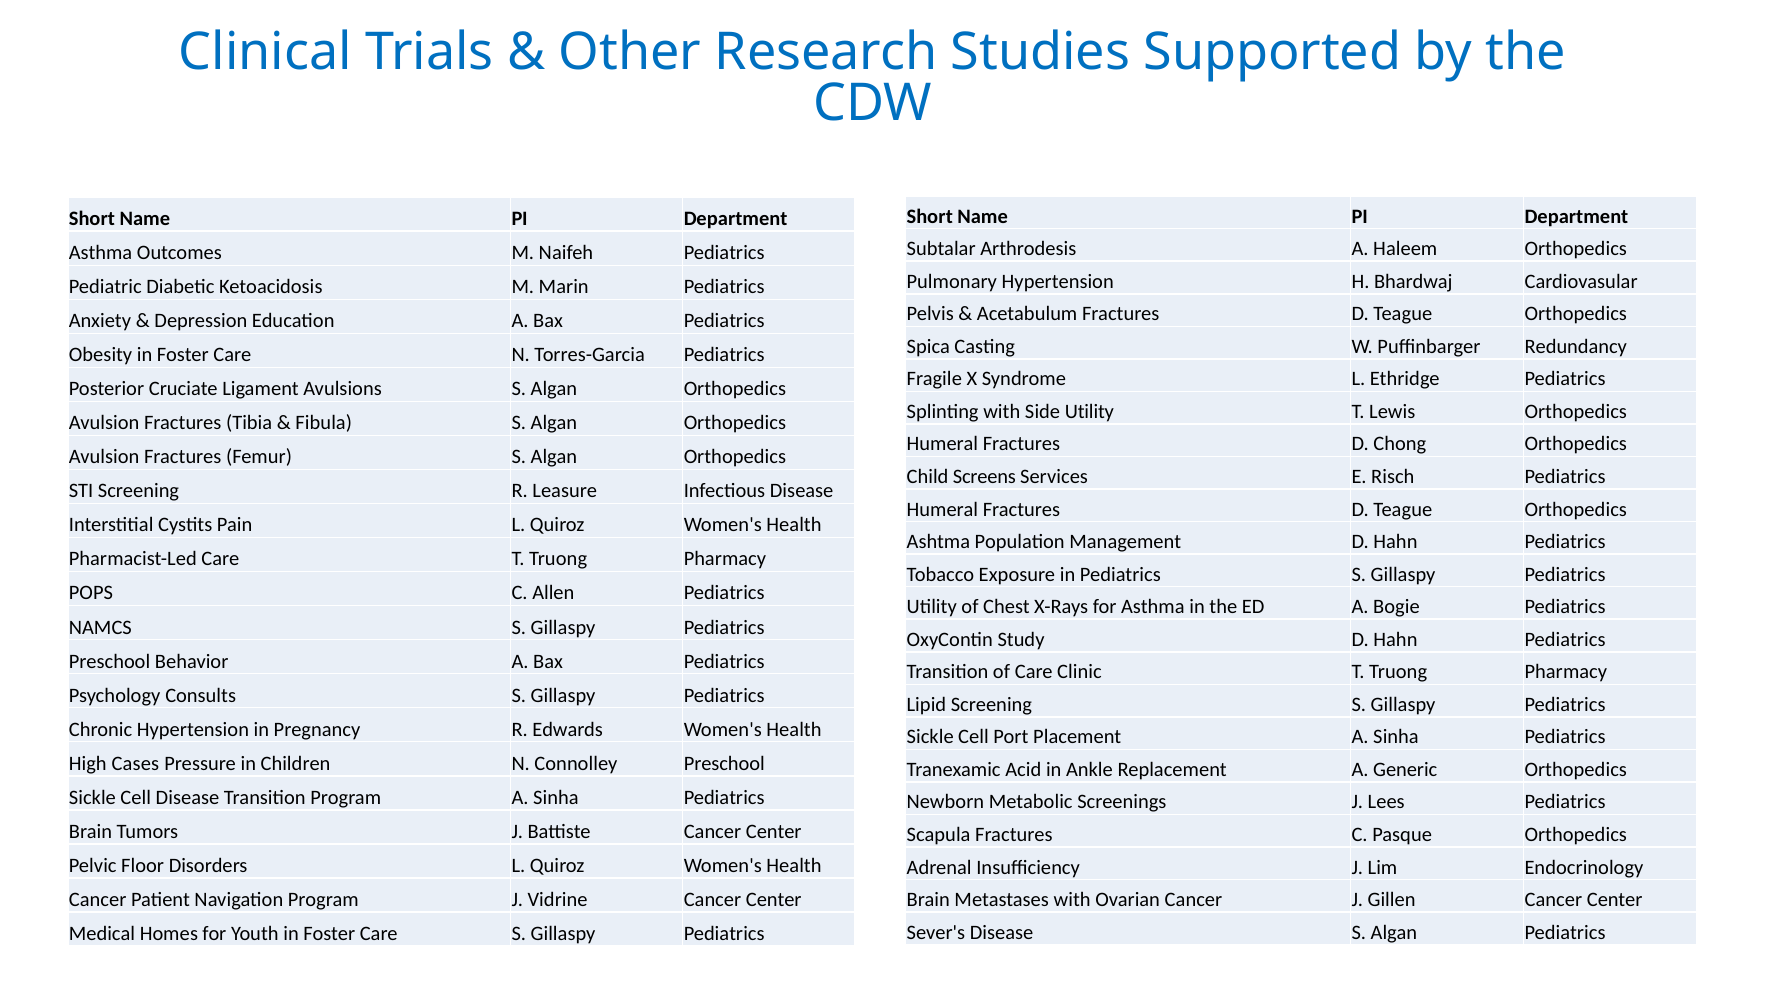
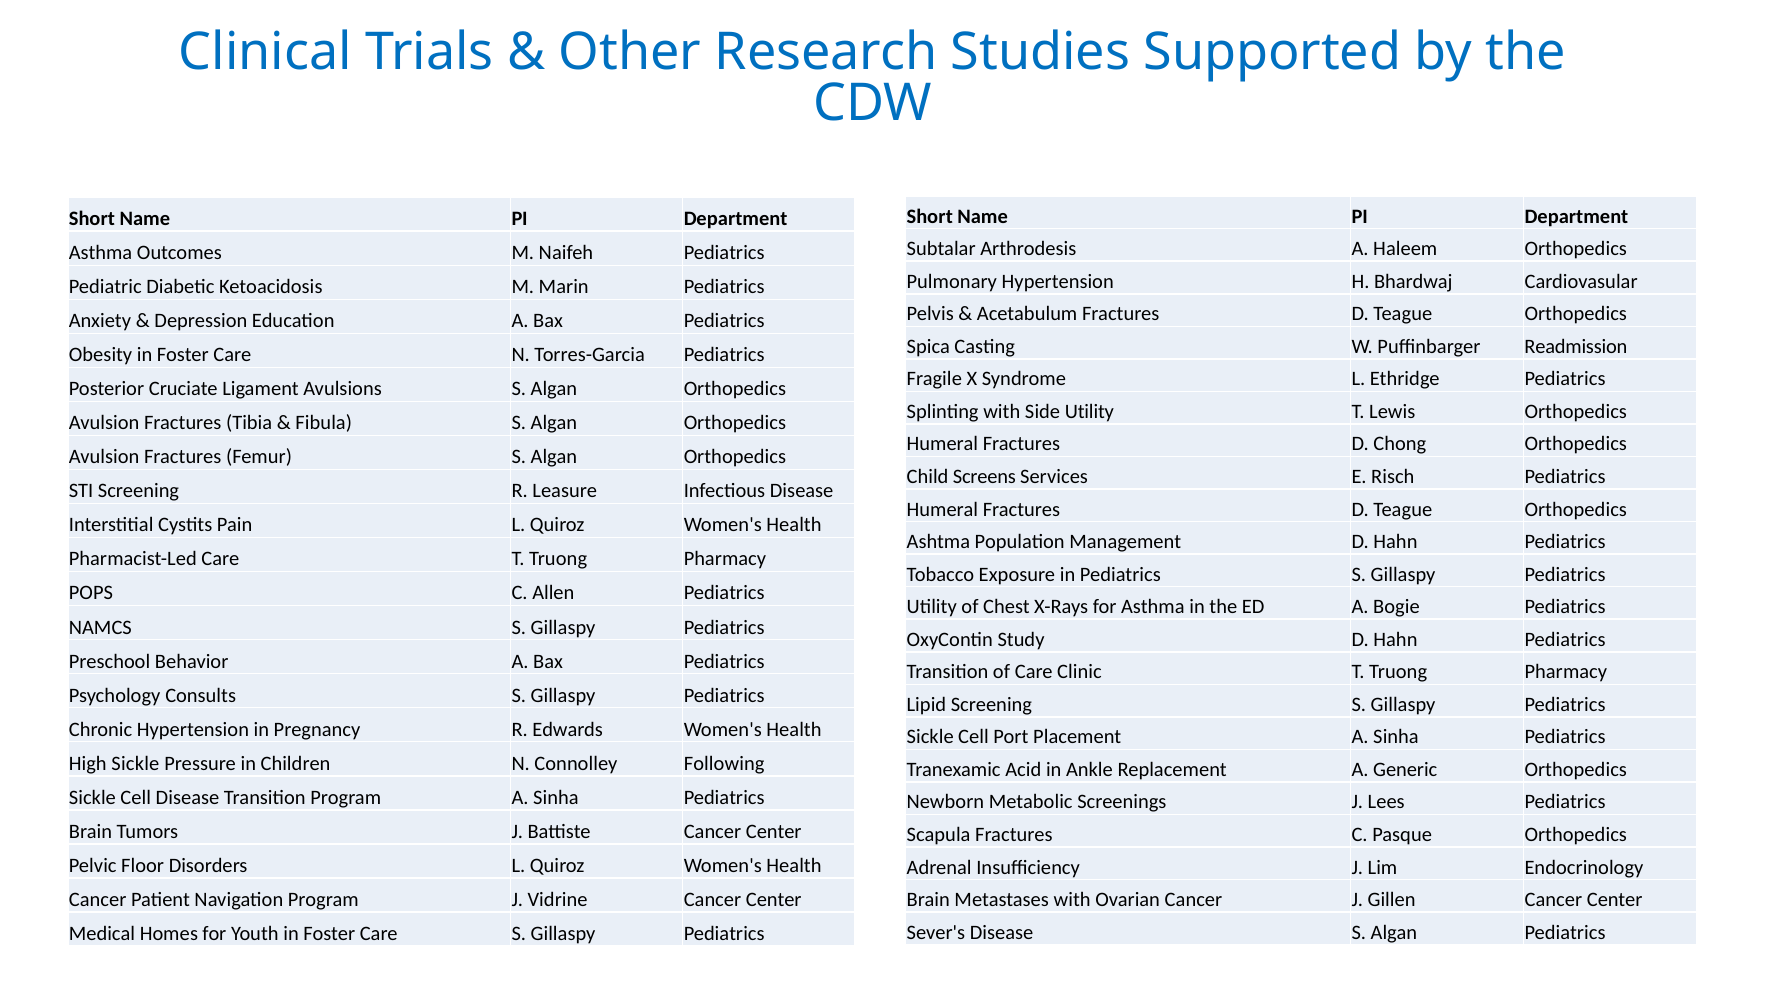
Redundancy: Redundancy -> Readmission
High Cases: Cases -> Sickle
Connolley Preschool: Preschool -> Following
